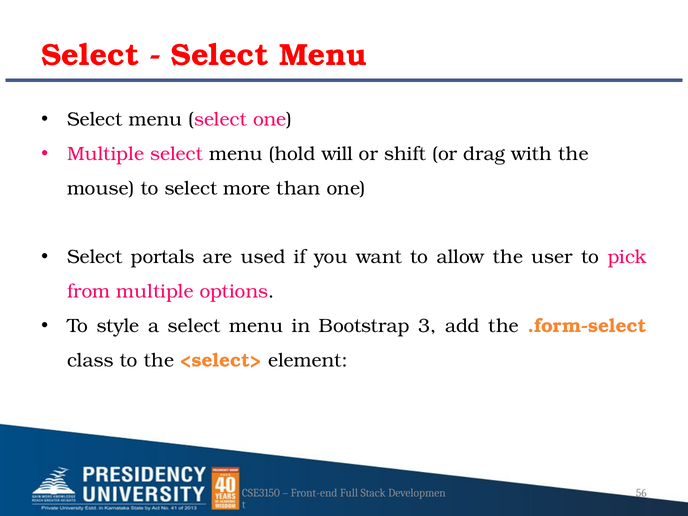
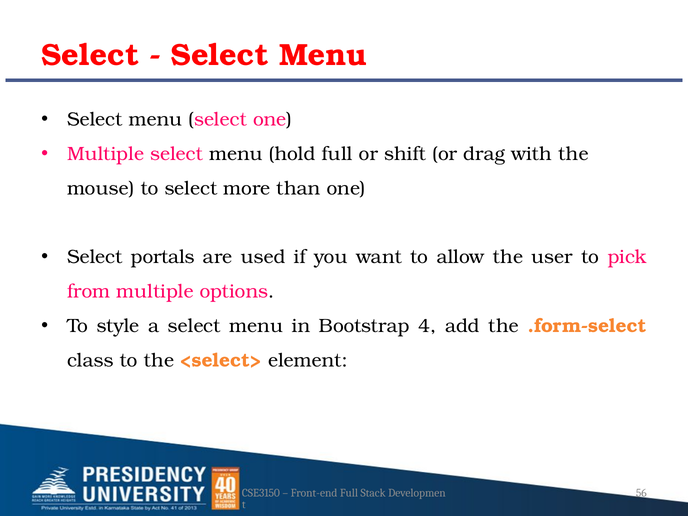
hold will: will -> full
3: 3 -> 4
